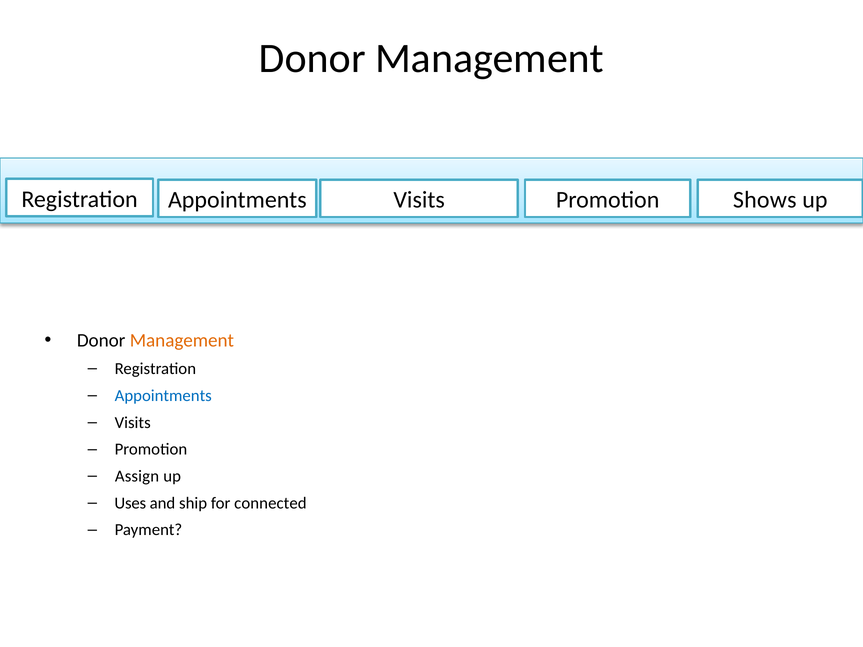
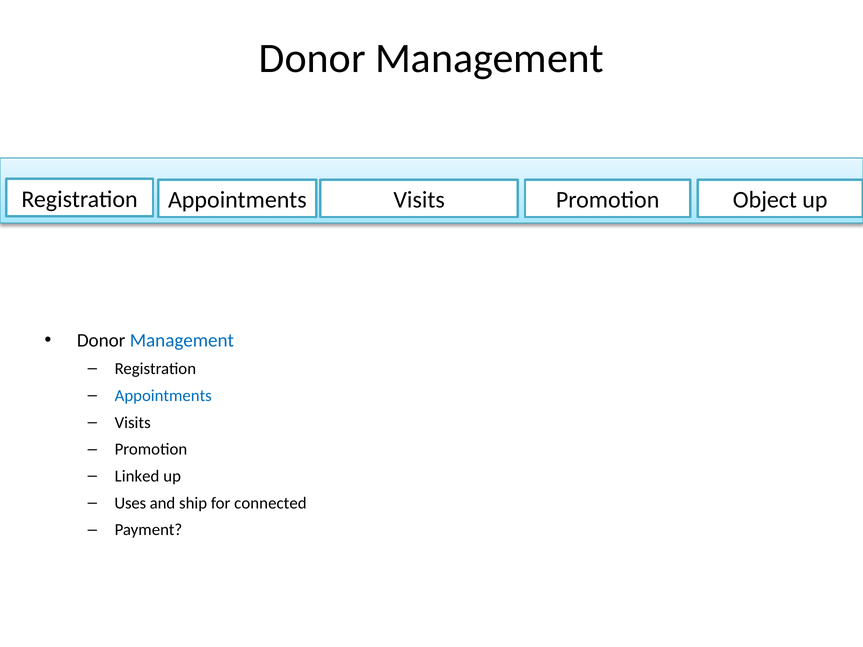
Shows: Shows -> Object
Management at (182, 341) colour: orange -> blue
Assign: Assign -> Linked
